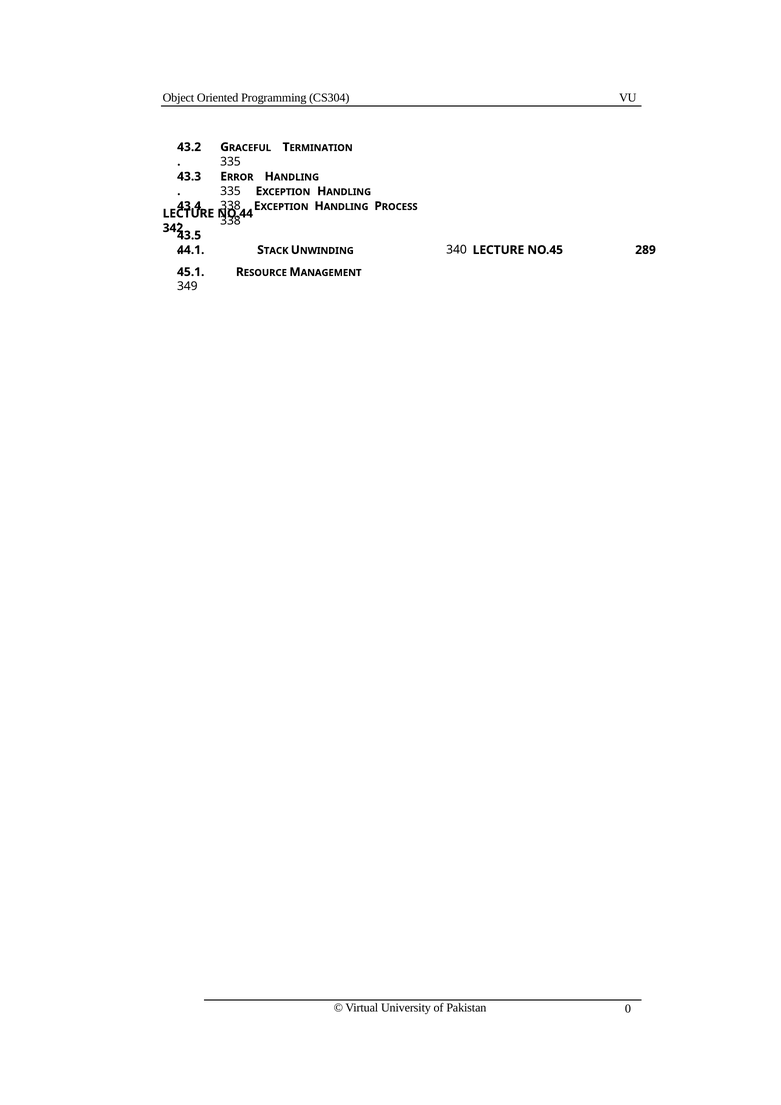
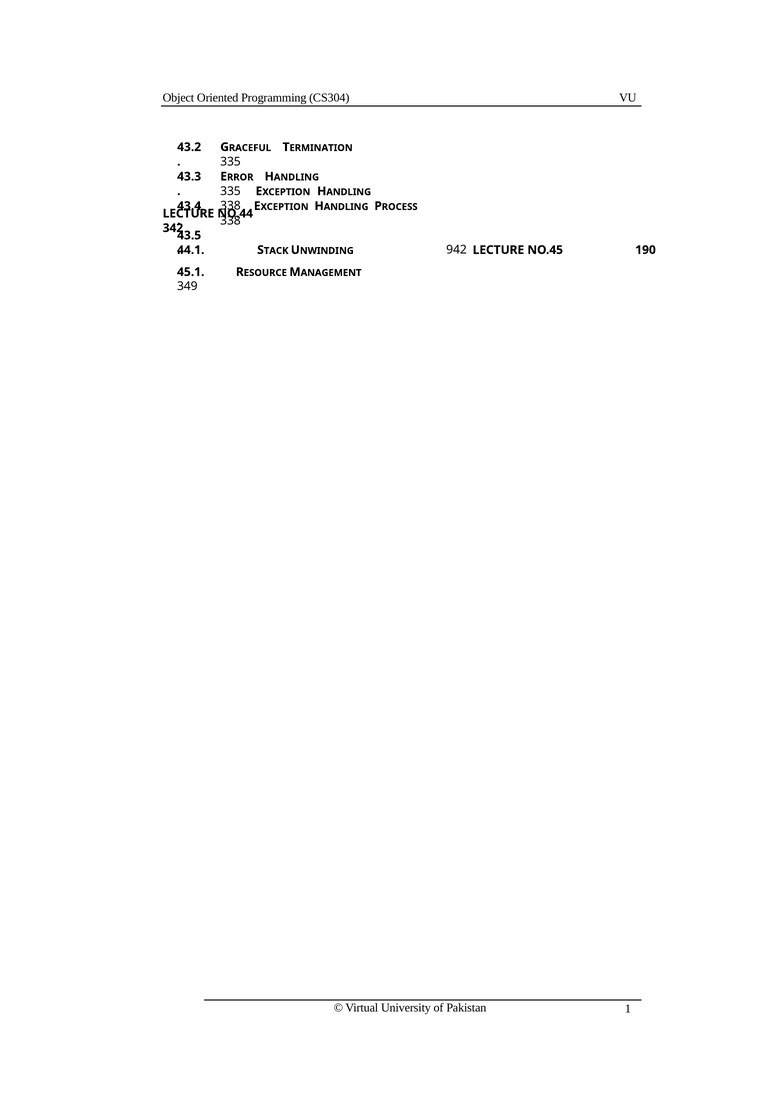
340: 340 -> 942
289: 289 -> 190
0: 0 -> 1
